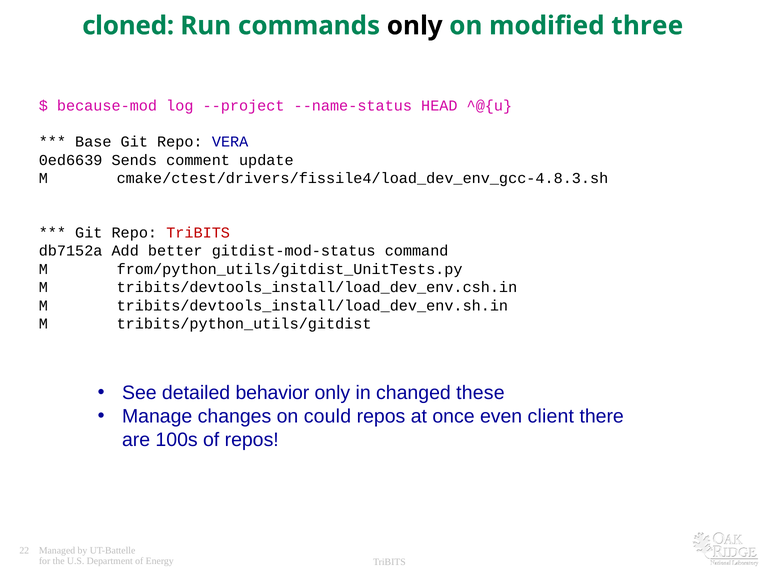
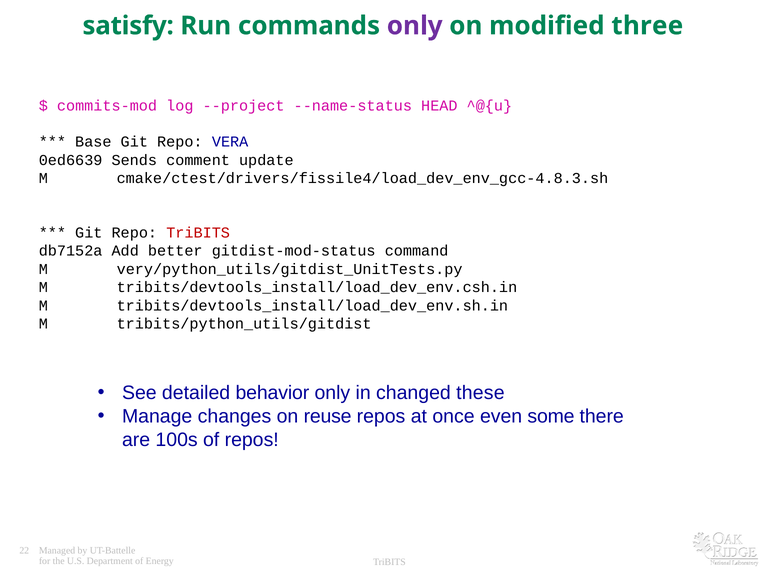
cloned: cloned -> satisfy
only at (415, 26) colour: black -> purple
because-mod: because-mod -> commits-mod
from/python_utils/gitdist_UnitTests.py: from/python_utils/gitdist_UnitTests.py -> very/python_utils/gitdist_UnitTests.py
could: could -> reuse
client: client -> some
